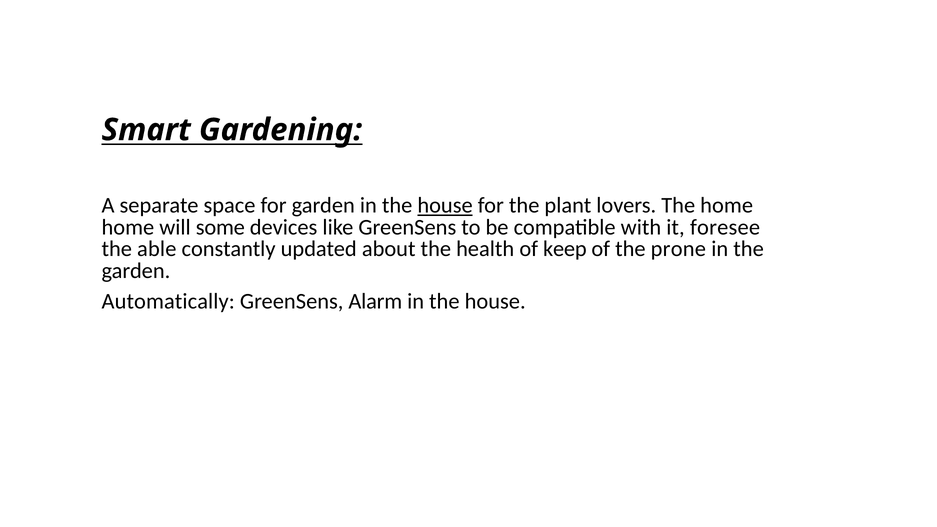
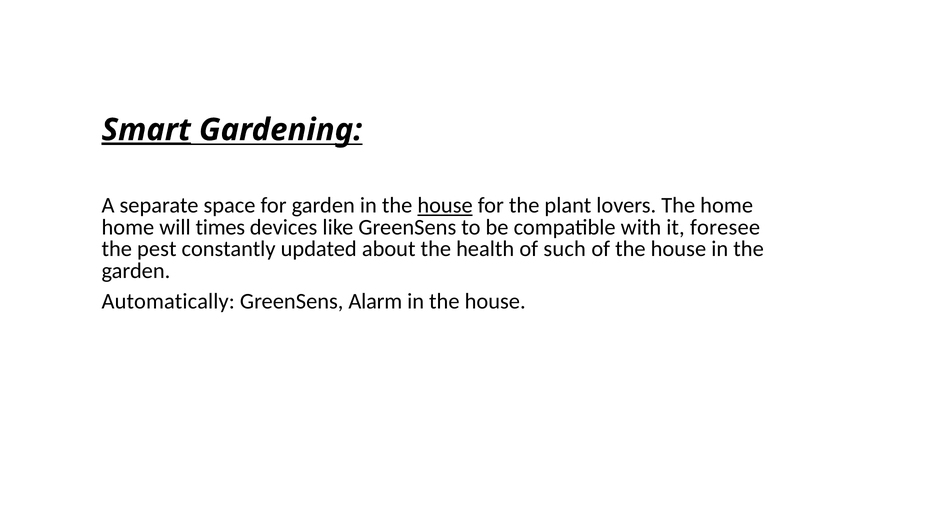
Smart underline: none -> present
some: some -> times
able: able -> pest
keep: keep -> such
of the prone: prone -> house
